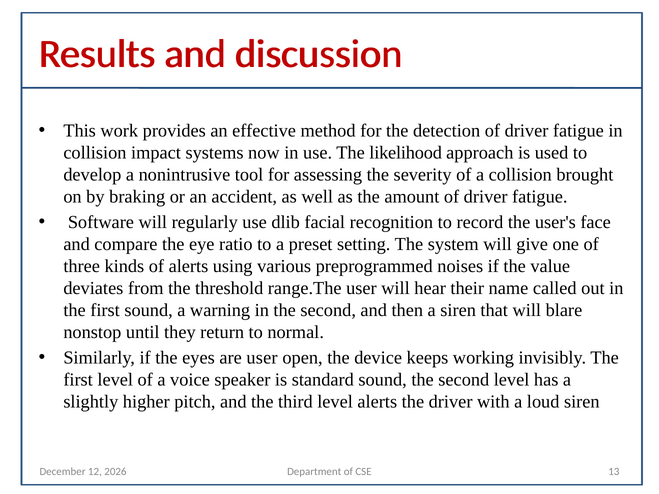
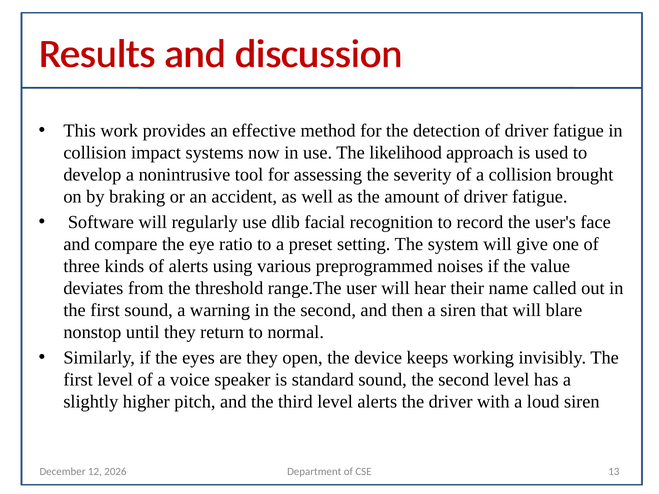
are user: user -> they
